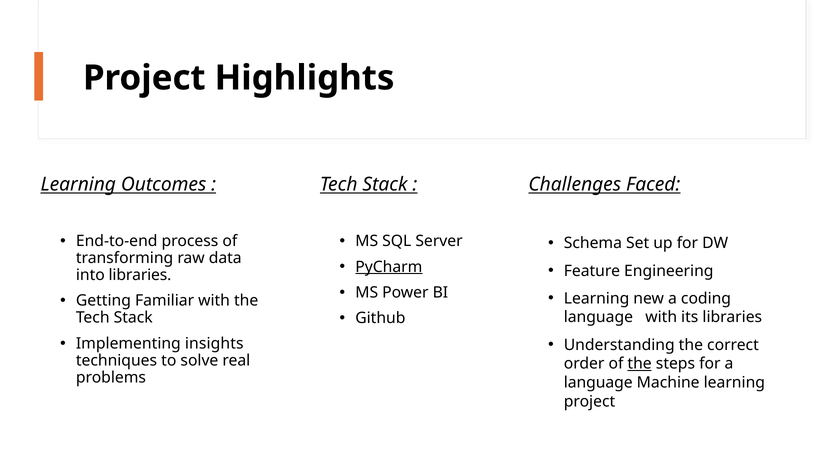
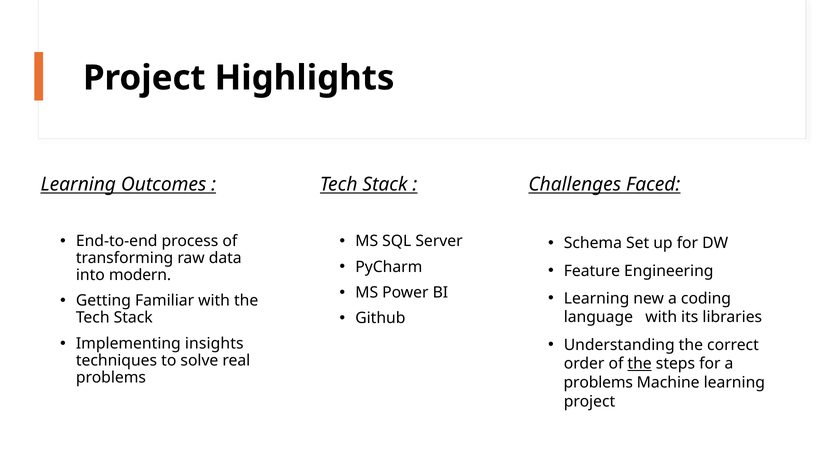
PyCharm underline: present -> none
into libraries: libraries -> modern
language at (598, 383): language -> problems
